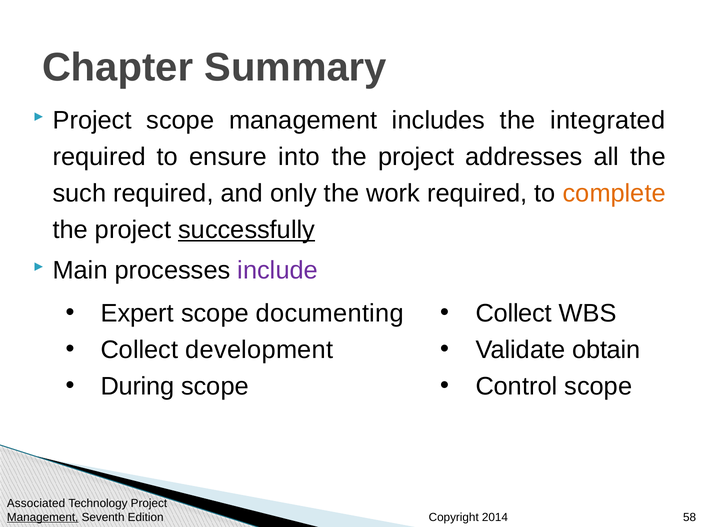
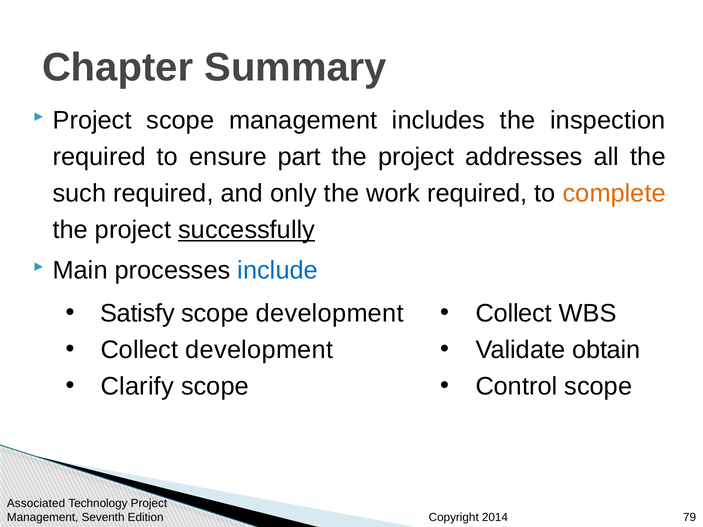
integrated: integrated -> inspection
into: into -> part
include colour: purple -> blue
Expert: Expert -> Satisfy
scope documenting: documenting -> development
During: During -> Clarify
Management at (43, 518) underline: present -> none
58: 58 -> 79
